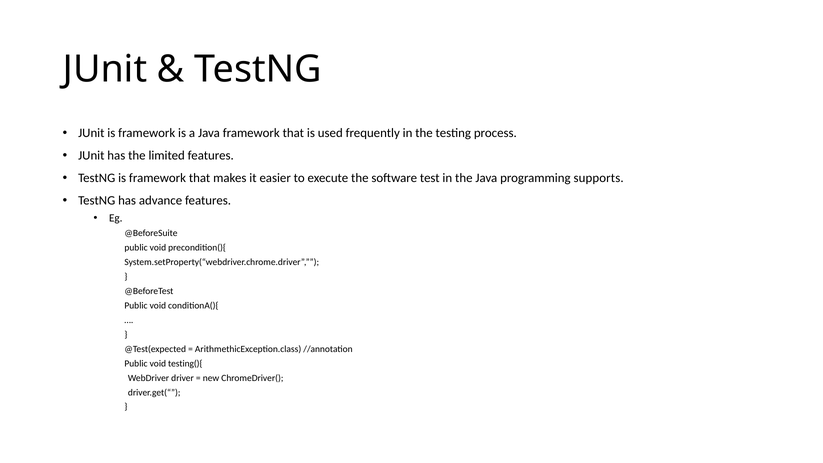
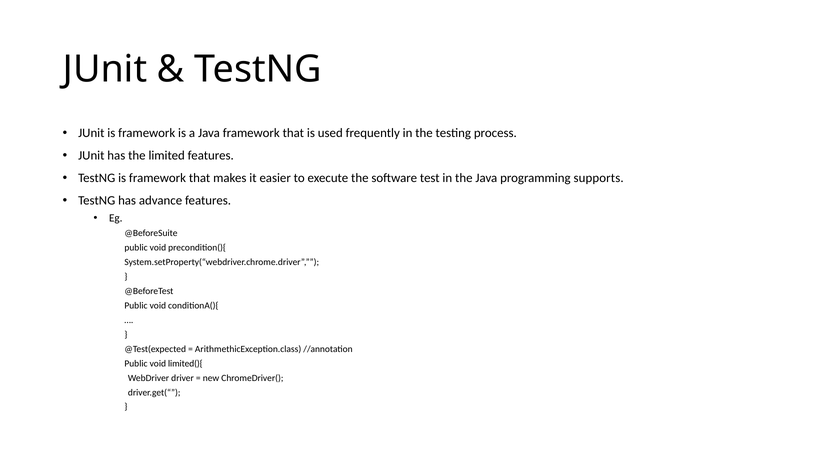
testing(){: testing(){ -> limited(){
